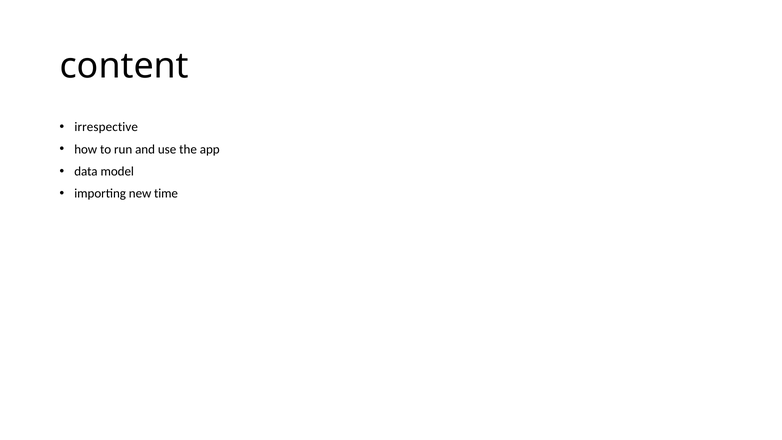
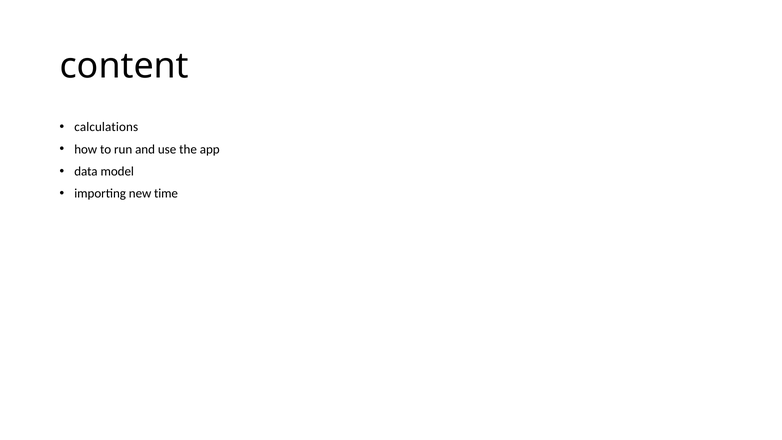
irrespective: irrespective -> calculations
